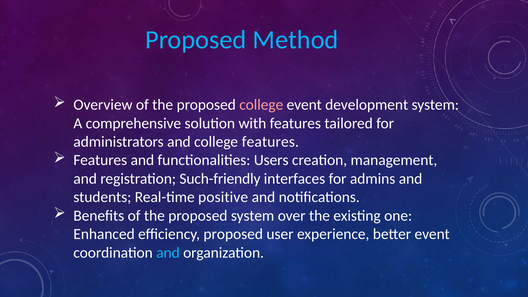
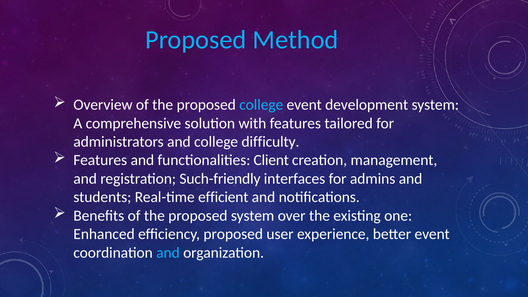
college at (261, 105) colour: pink -> light blue
college features: features -> difficulty
Users: Users -> Client
positive: positive -> efficient
